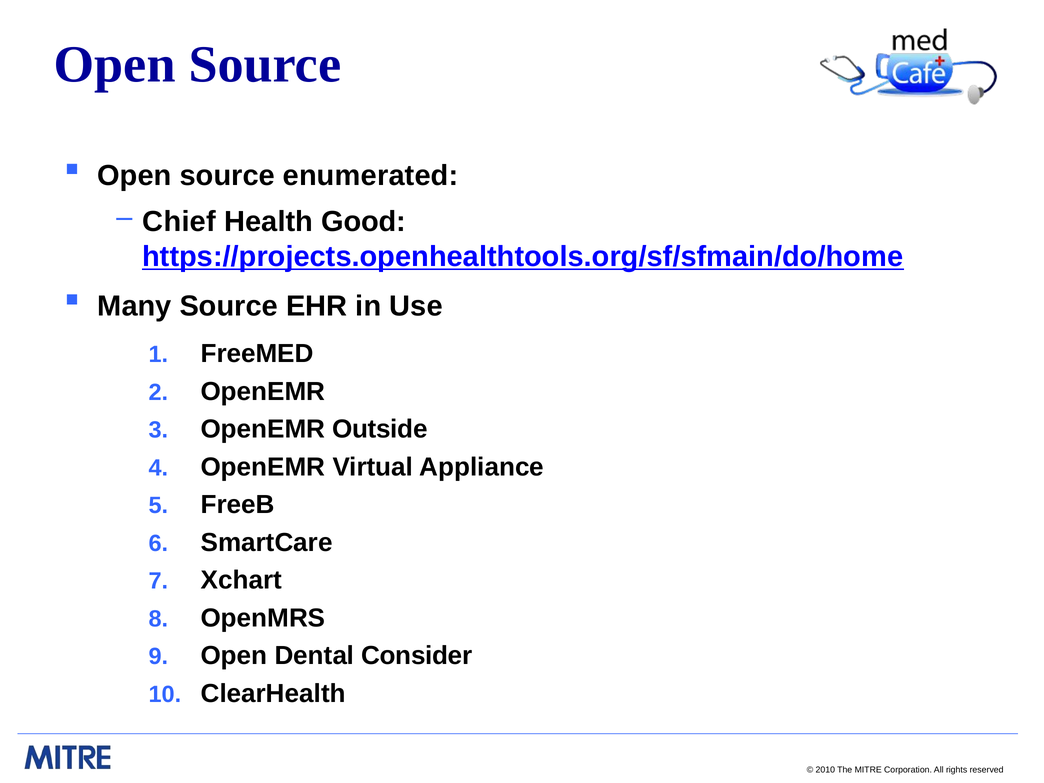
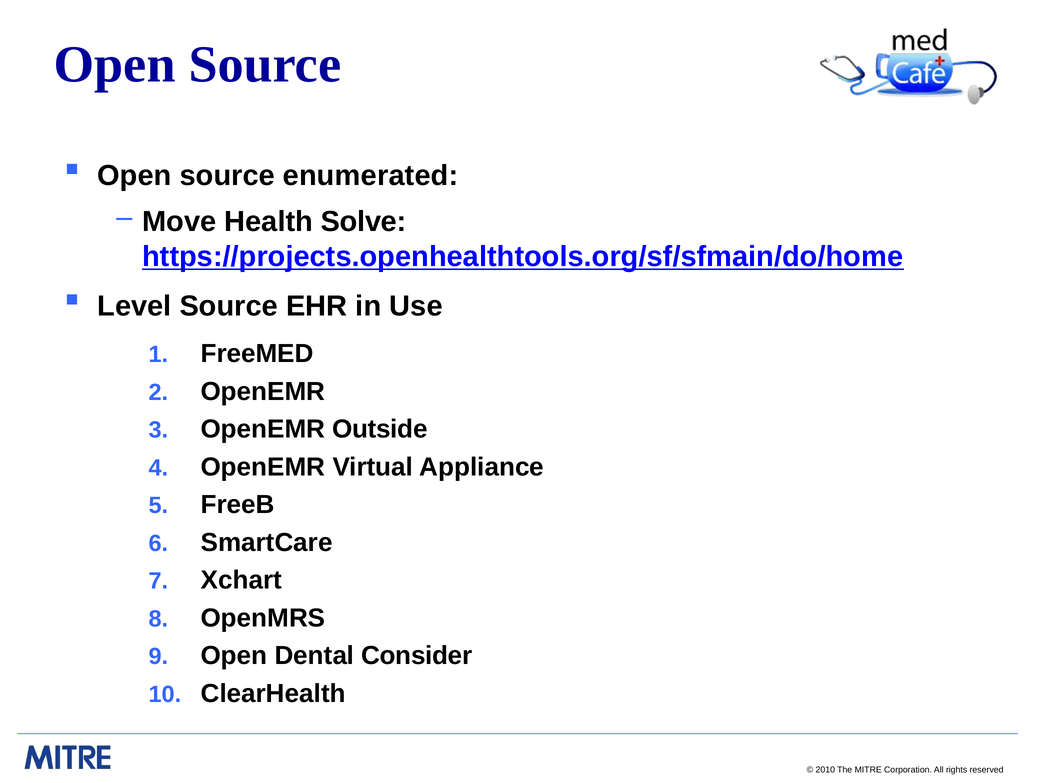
Chief: Chief -> Move
Good: Good -> Solve
Many: Many -> Level
